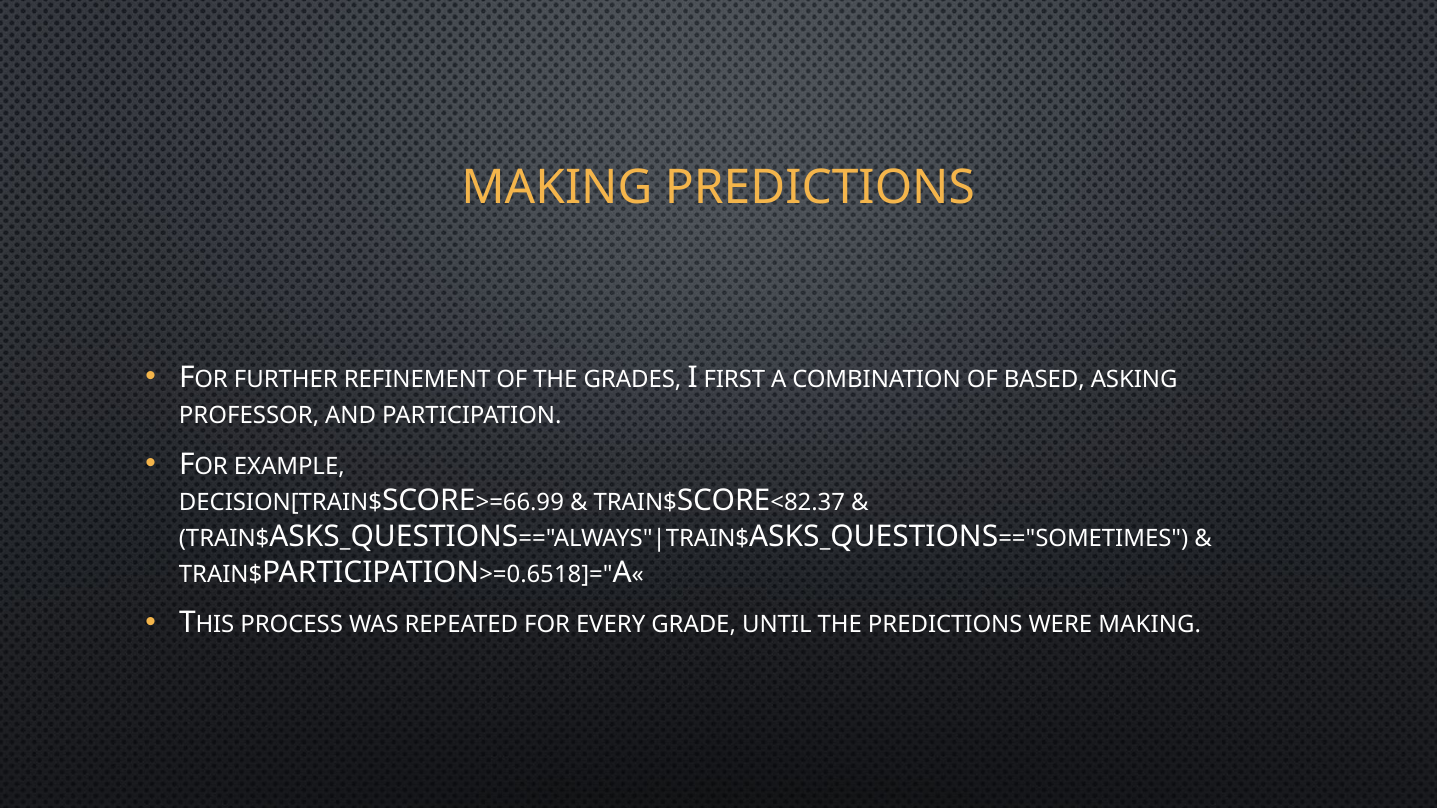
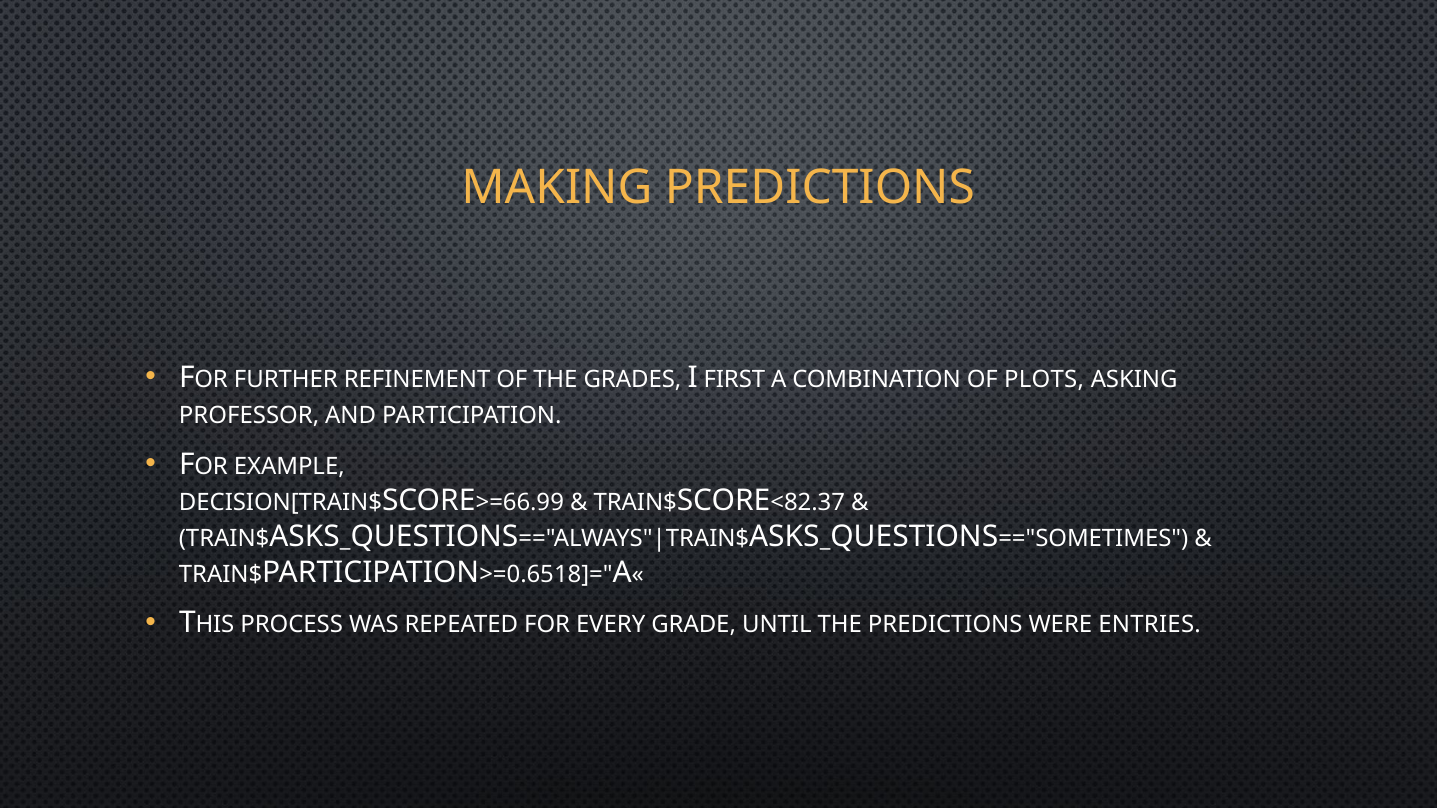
BASED: BASED -> PLOTS
WERE MAKING: MAKING -> ENTRIES
